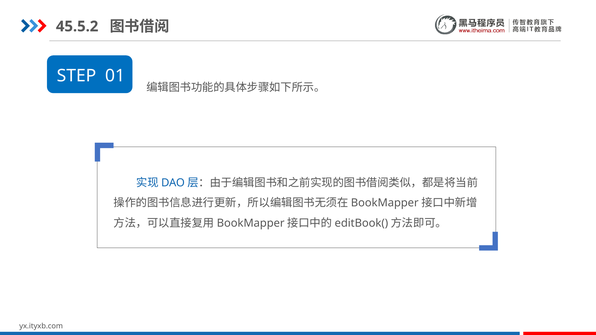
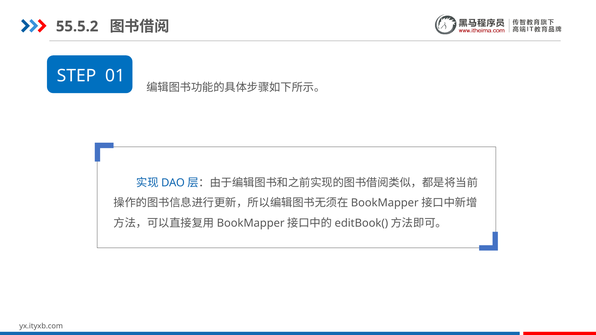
45.5.2: 45.5.2 -> 55.5.2
